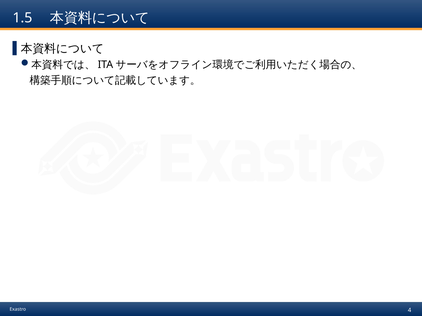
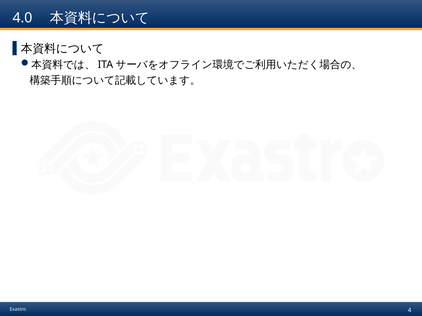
1.5: 1.5 -> 4.0
